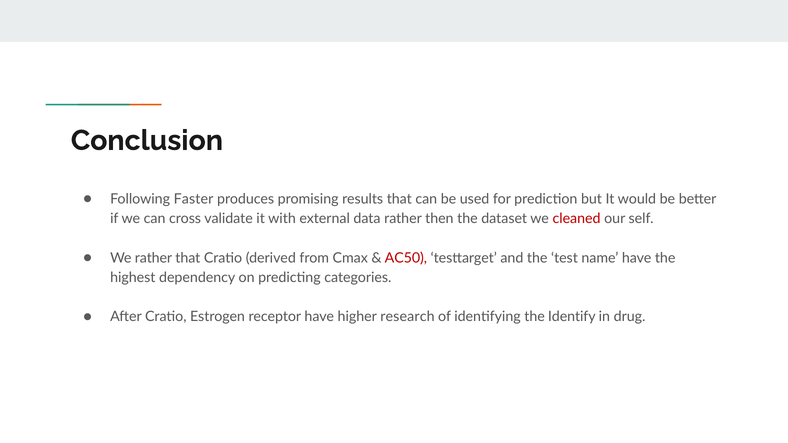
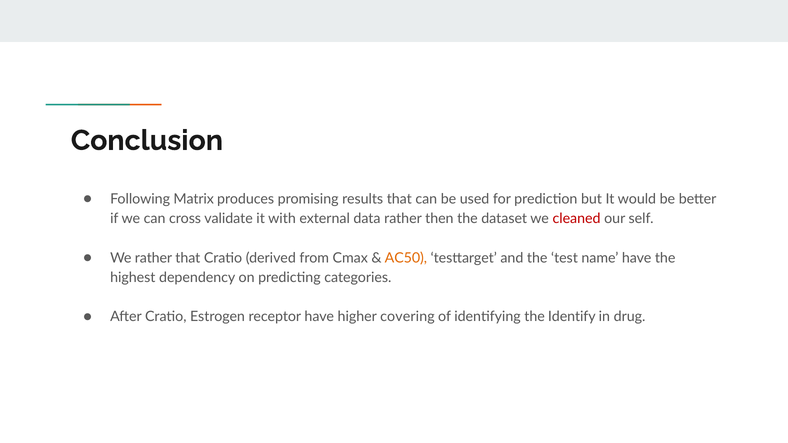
Faster: Faster -> Matrix
AC50 colour: red -> orange
research: research -> covering
